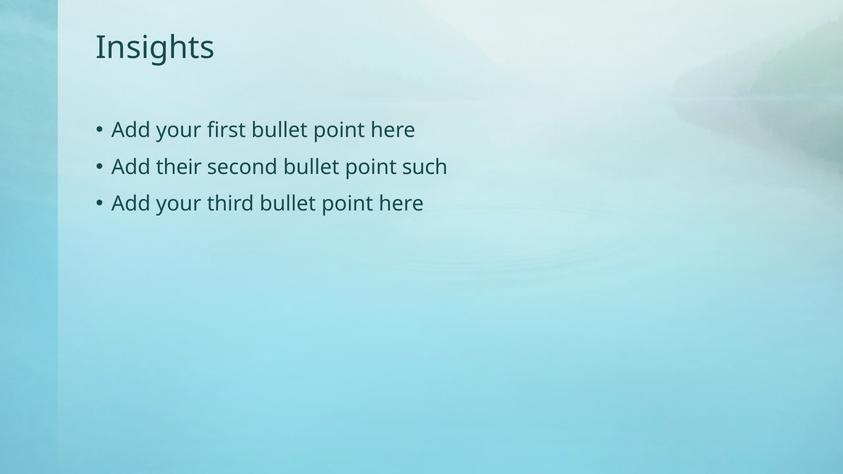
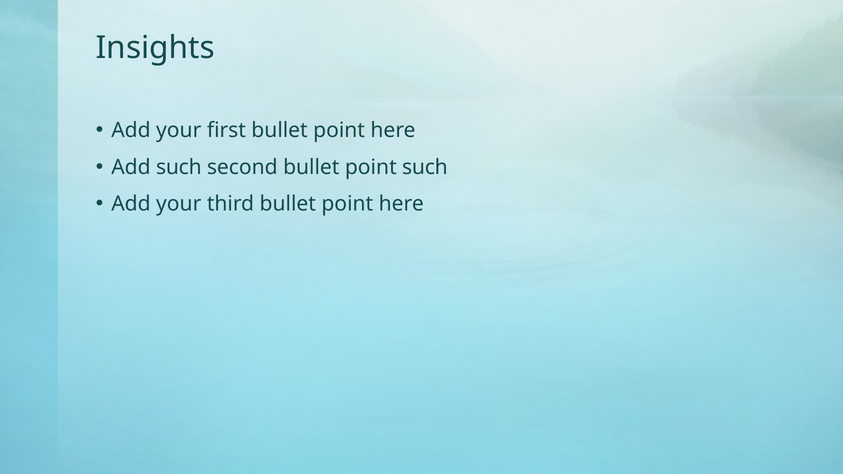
Add their: their -> such
